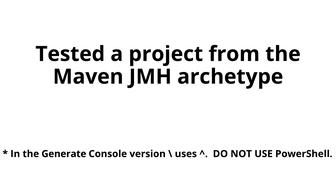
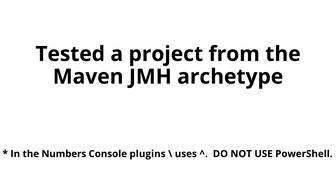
Generate: Generate -> Numbers
version: version -> plugins
